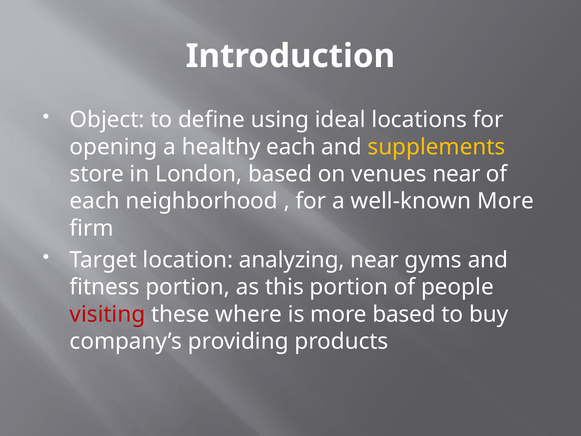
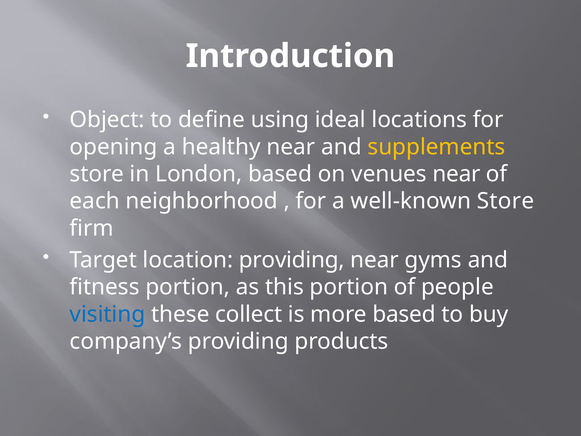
healthy each: each -> near
well-known More: More -> Store
location analyzing: analyzing -> providing
visiting colour: red -> blue
where: where -> collect
